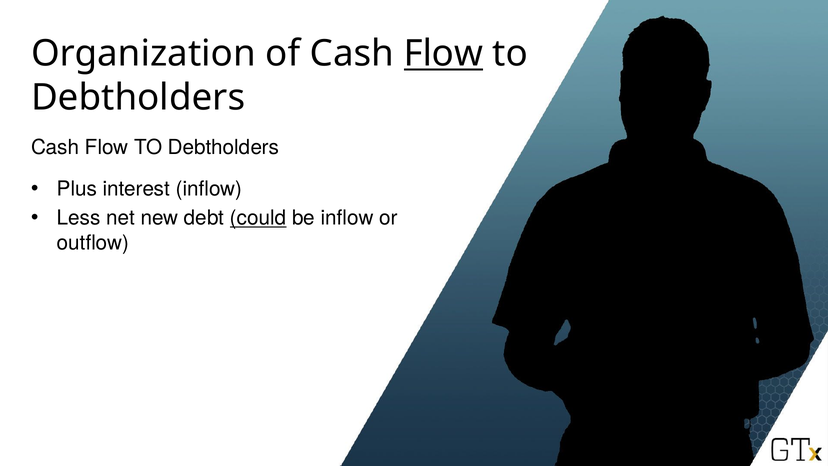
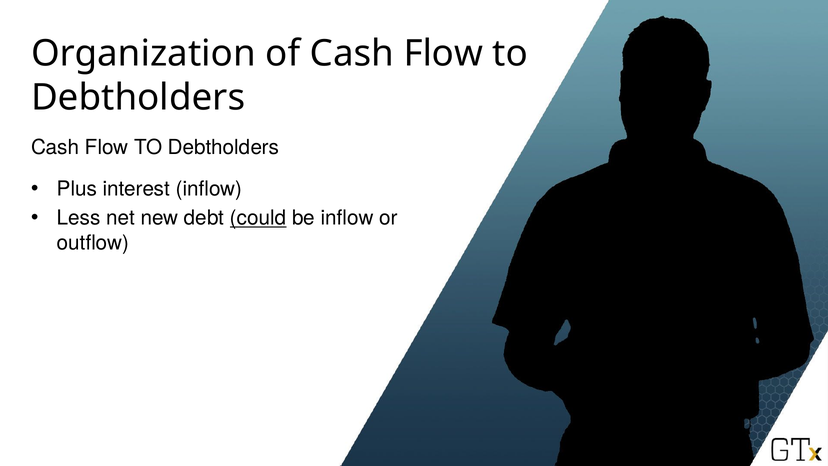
Flow at (443, 54) underline: present -> none
